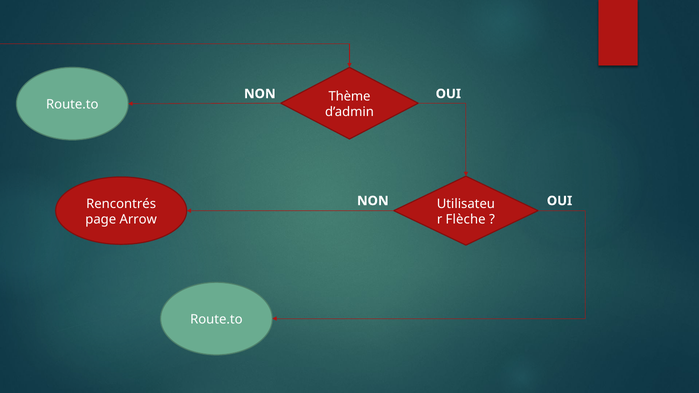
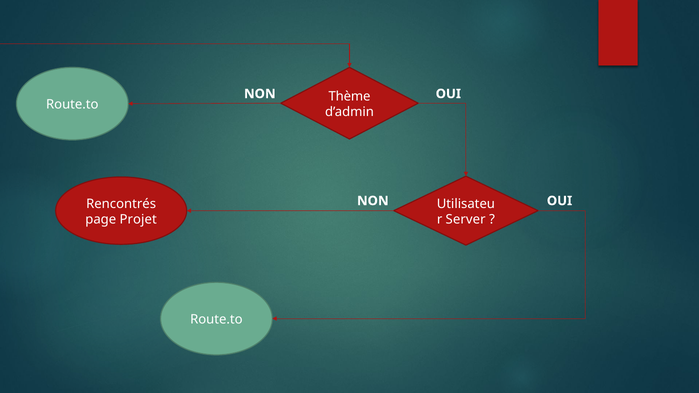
Arrow: Arrow -> Projet
Flèche: Flèche -> Server
